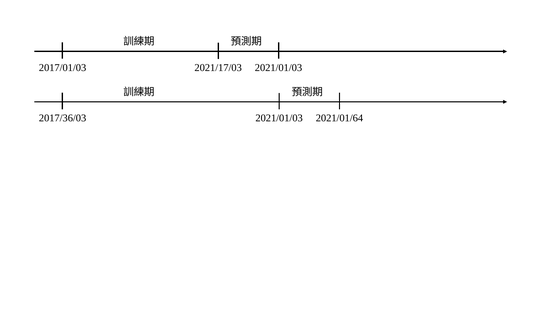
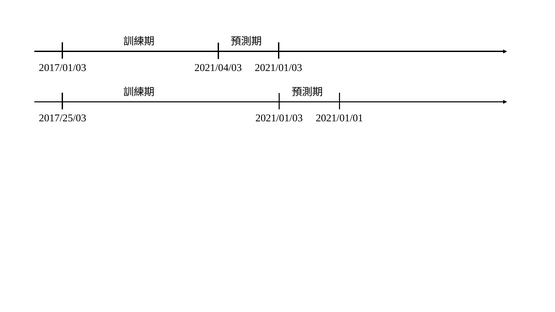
2021/17/03: 2021/17/03 -> 2021/04/03
2017/36/03: 2017/36/03 -> 2017/25/03
2021/01/64: 2021/01/64 -> 2021/01/01
